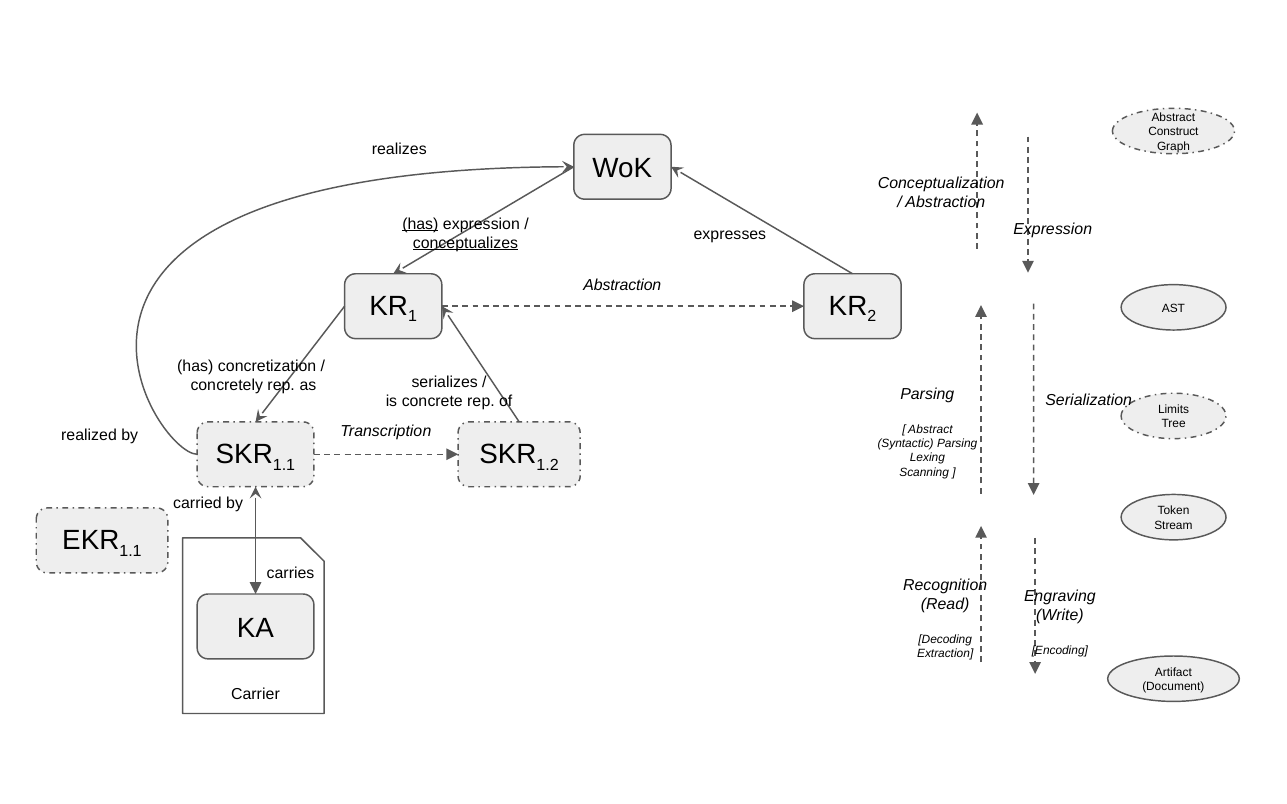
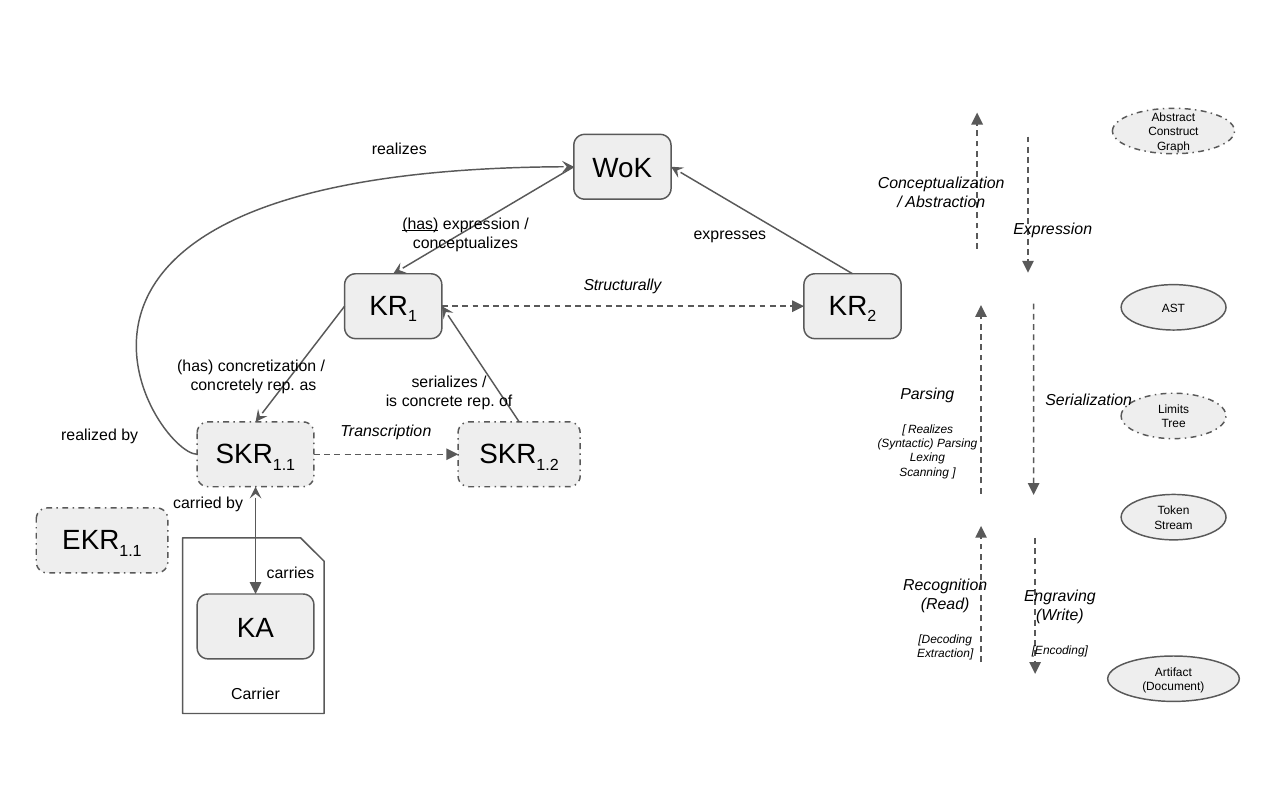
conceptualizes underline: present -> none
Abstraction at (622, 286): Abstraction -> Structurally
Abstract at (930, 430): Abstract -> Realizes
